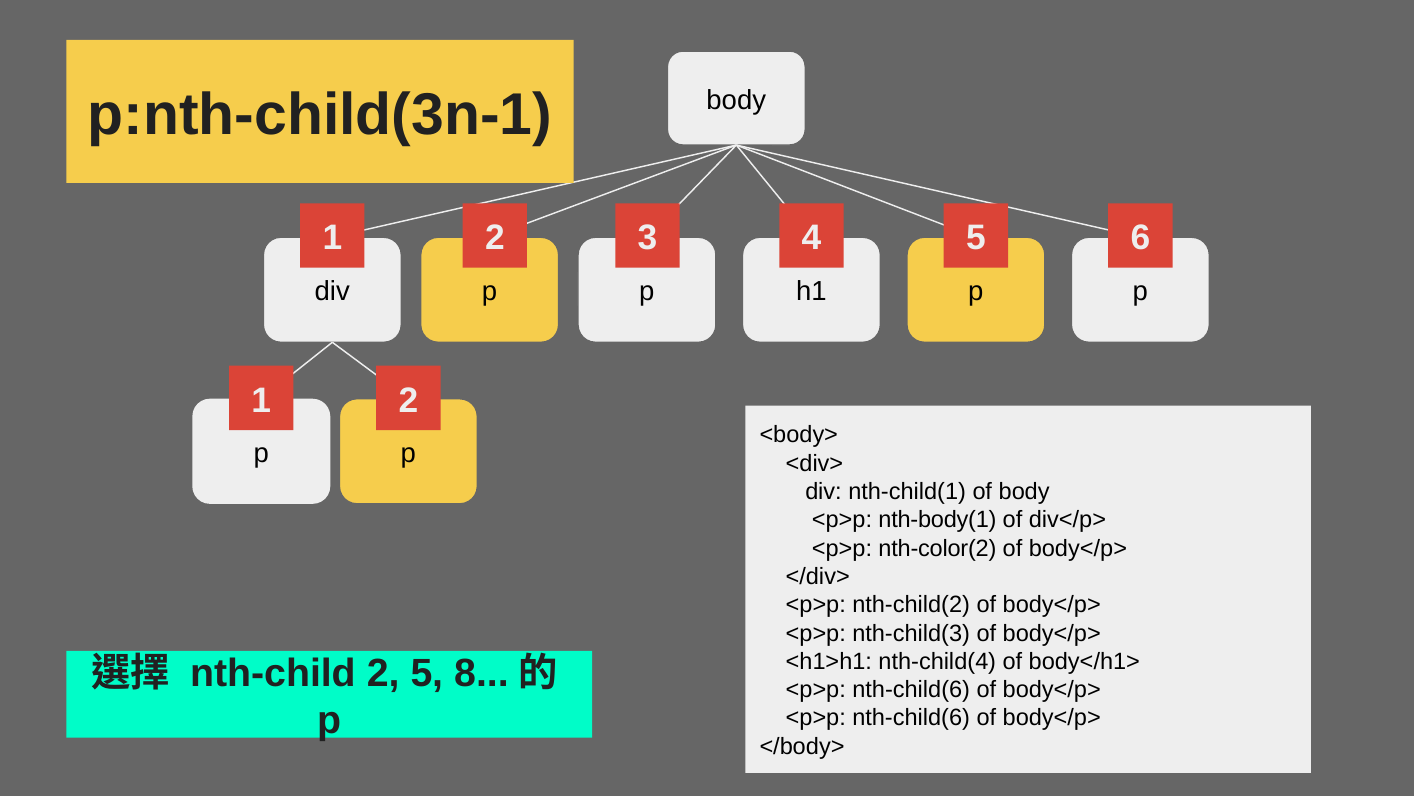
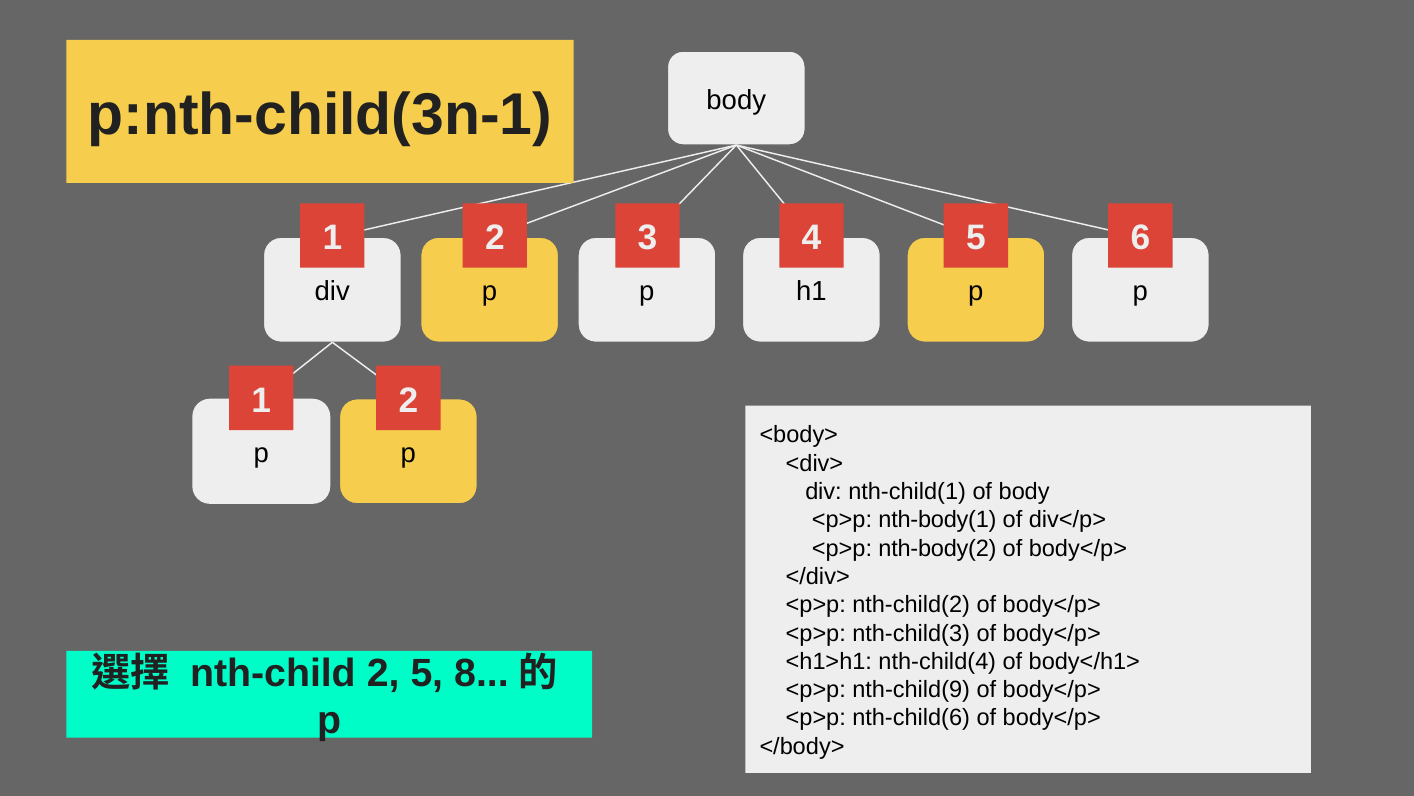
nth-color(2: nth-color(2 -> nth-body(2
nth-child(6 at (911, 689): nth-child(6 -> nth-child(9
